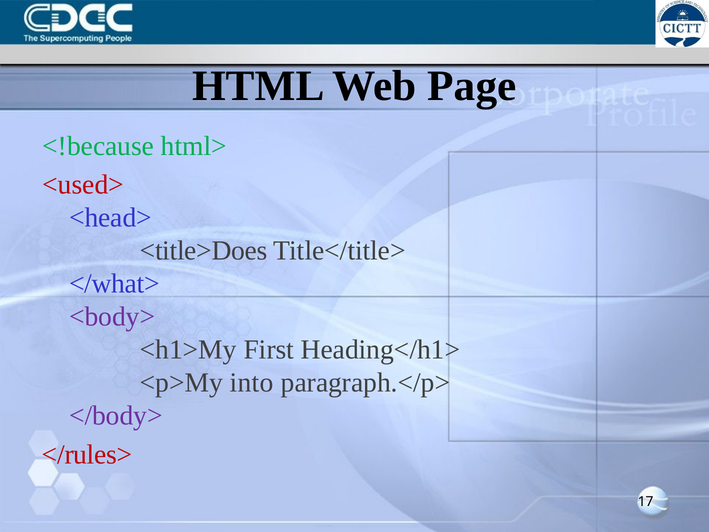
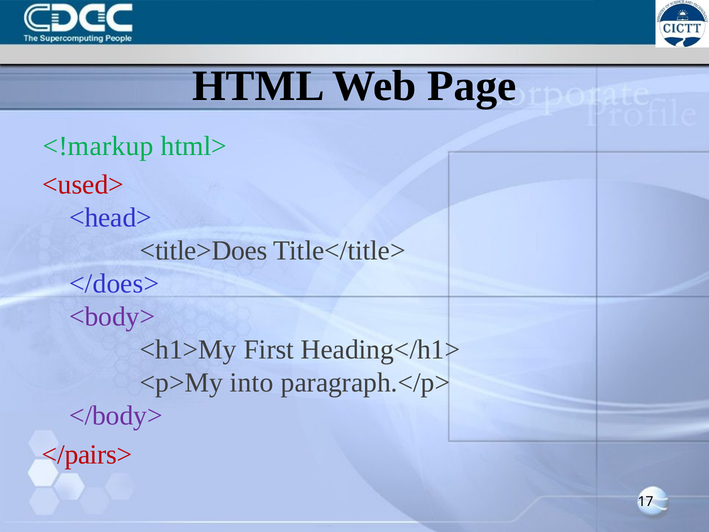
<!because: <!because -> <!markup
</what>: </what> -> </does>
</rules>: </rules> -> </pairs>
